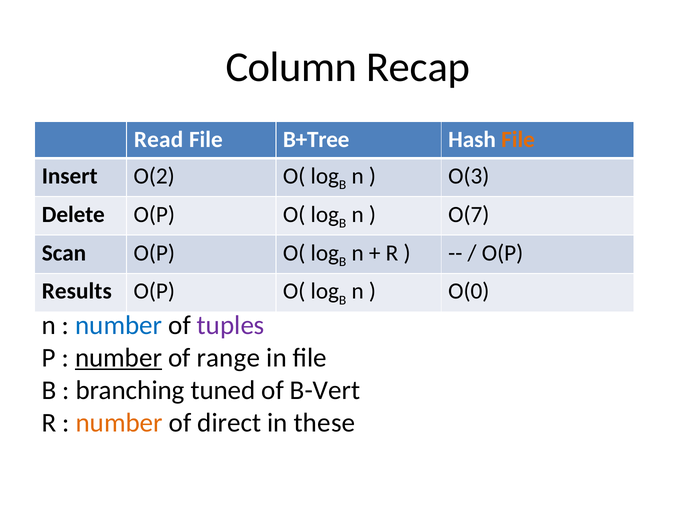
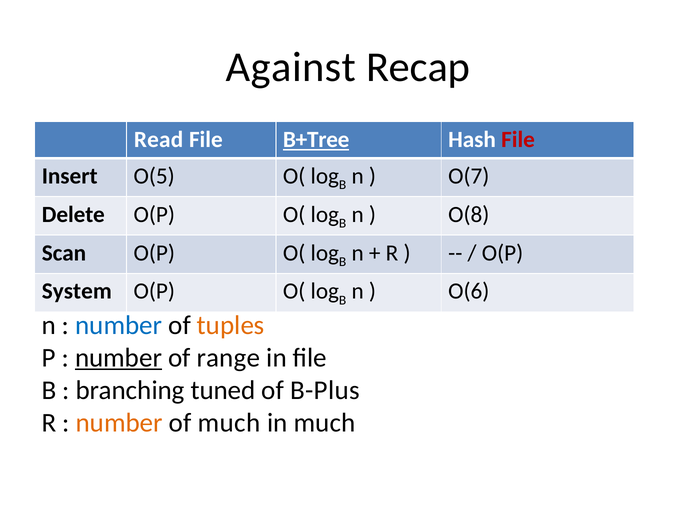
Column: Column -> Against
B+Tree underline: none -> present
File at (518, 140) colour: orange -> red
O(2: O(2 -> O(5
O(3: O(3 -> O(7
O(7: O(7 -> O(8
Results: Results -> System
O(0: O(0 -> O(6
tuples colour: purple -> orange
B-Vert: B-Vert -> B-Plus
of direct: direct -> much
in these: these -> much
